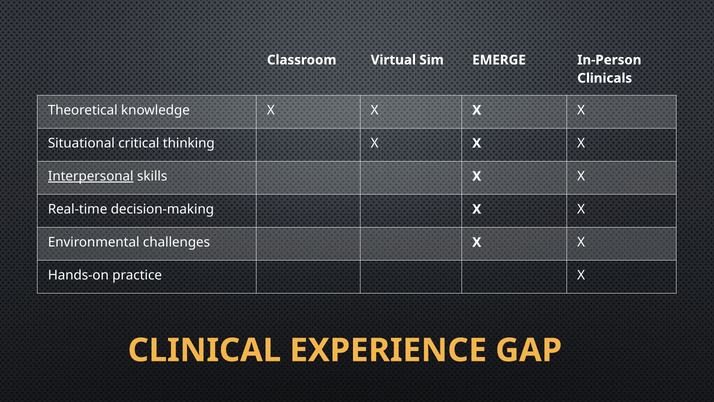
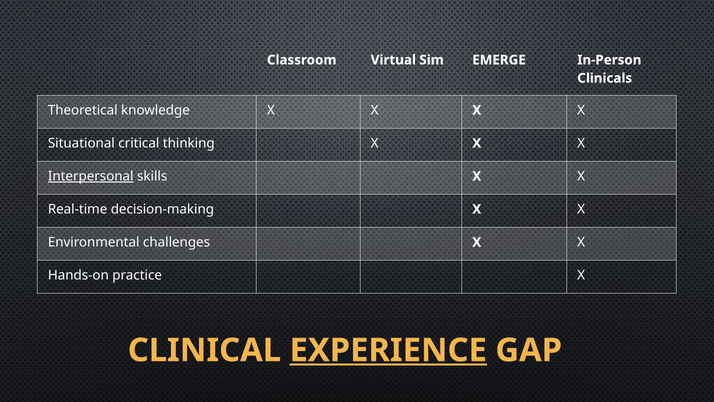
EXPERIENCE underline: none -> present
